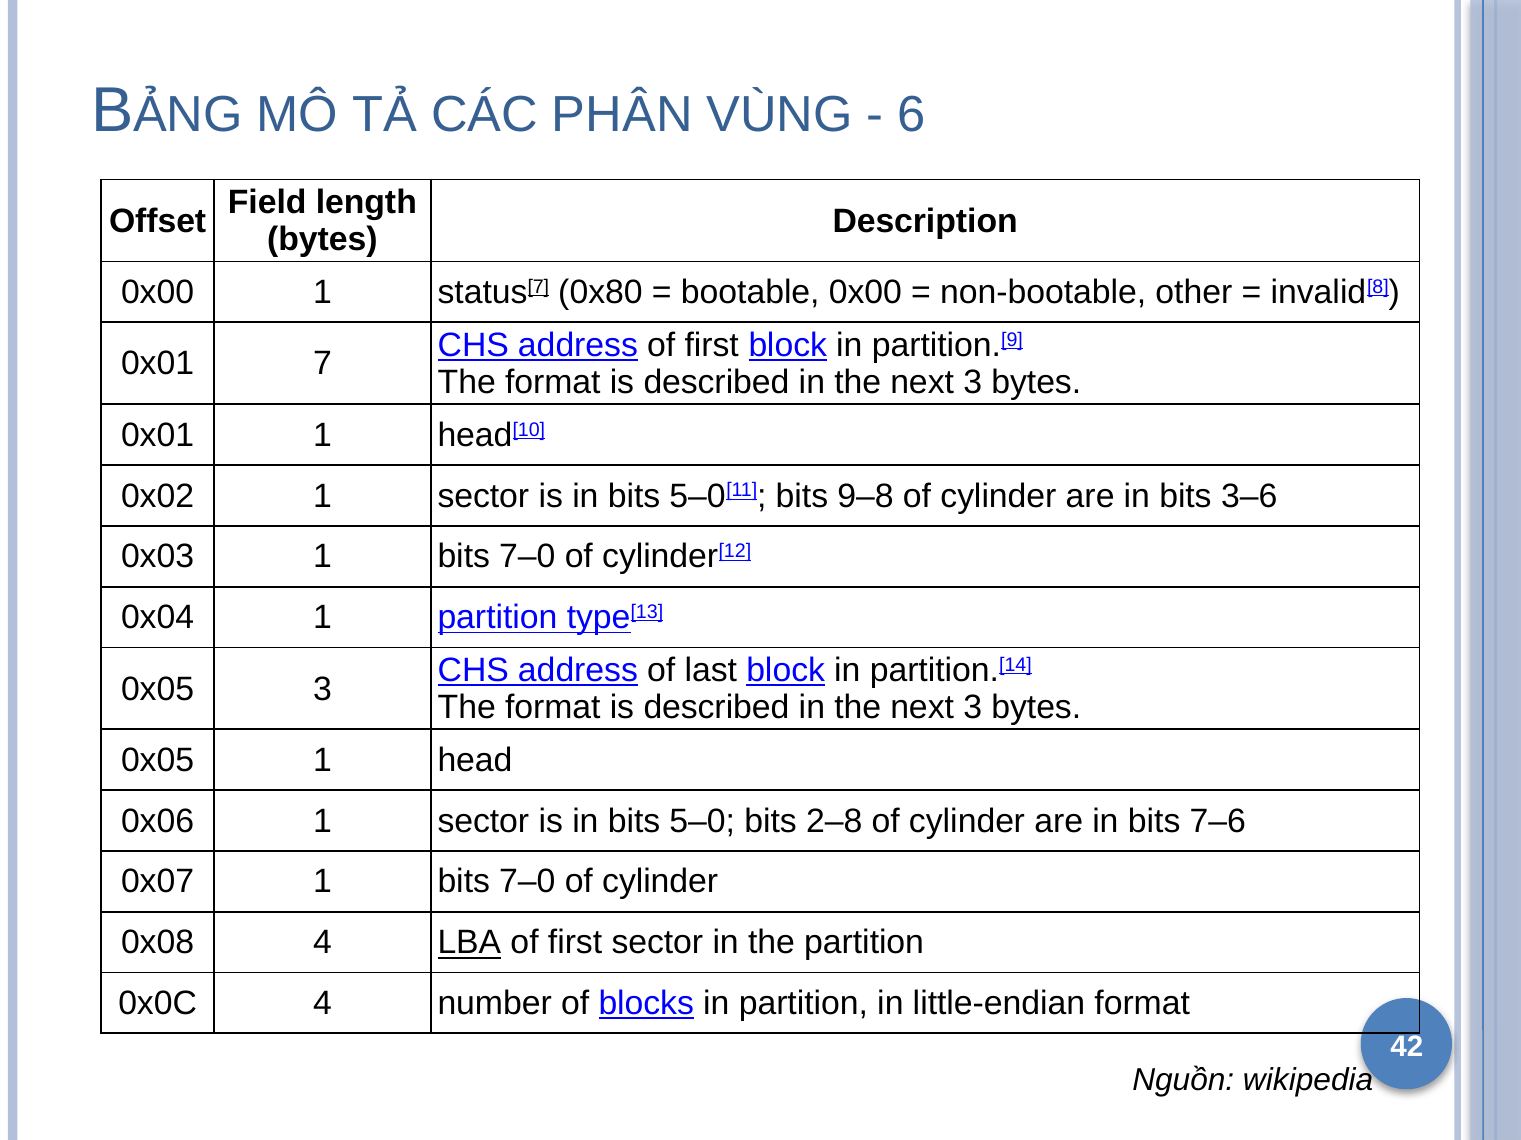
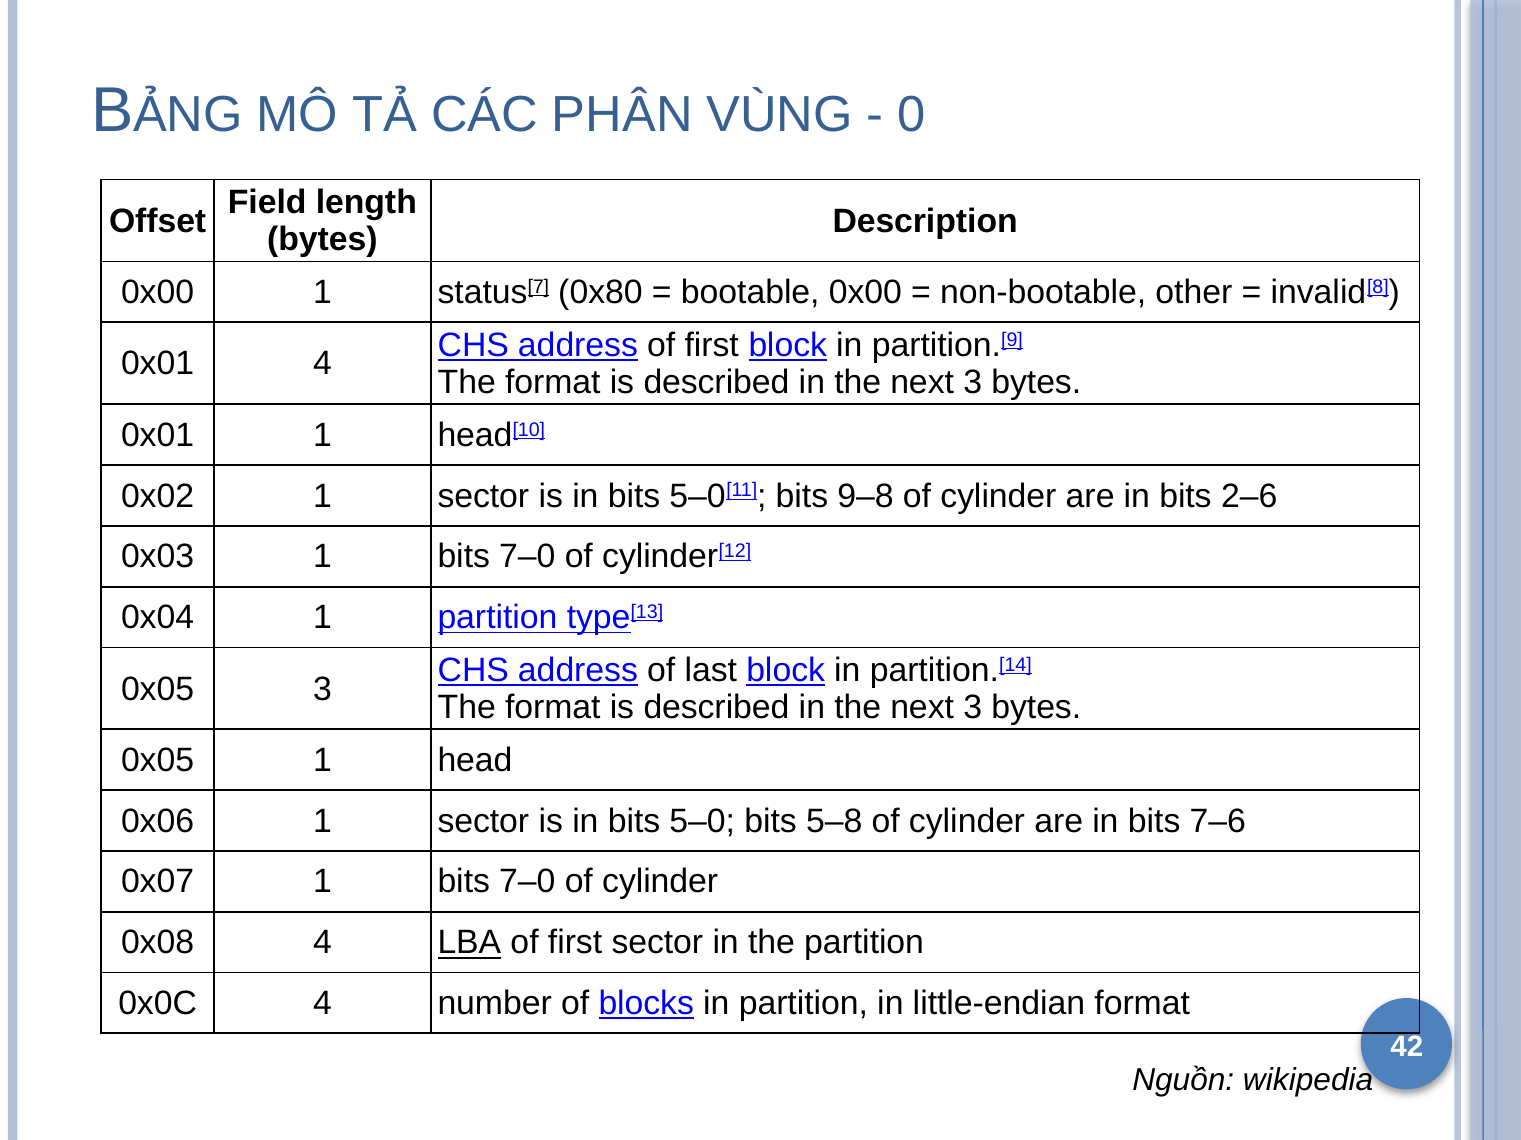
6: 6 -> 0
0x01 7: 7 -> 4
3–6: 3–6 -> 2–6
2–8: 2–8 -> 5–8
